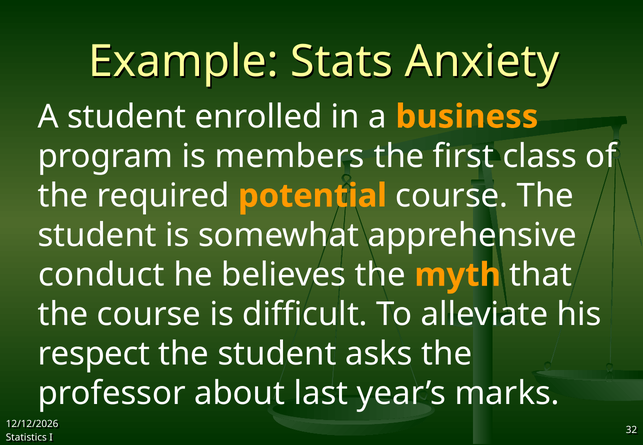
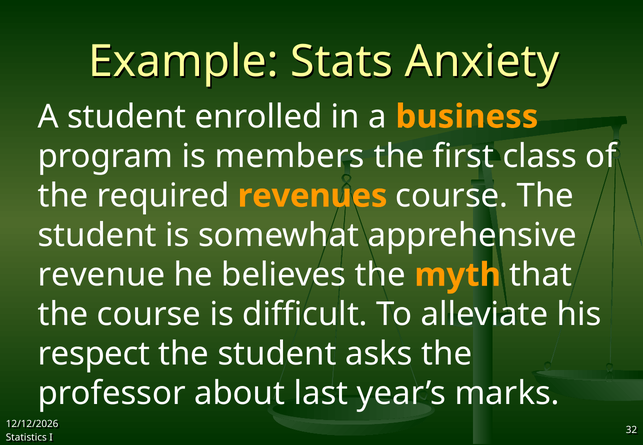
potential: potential -> revenues
conduct: conduct -> revenue
